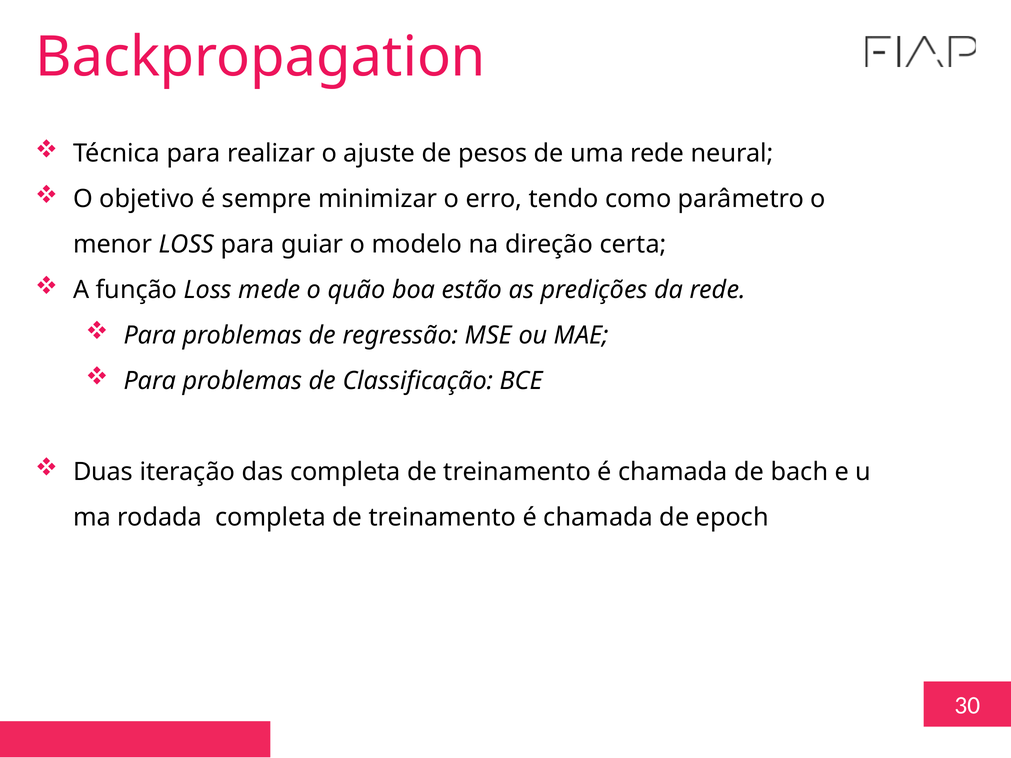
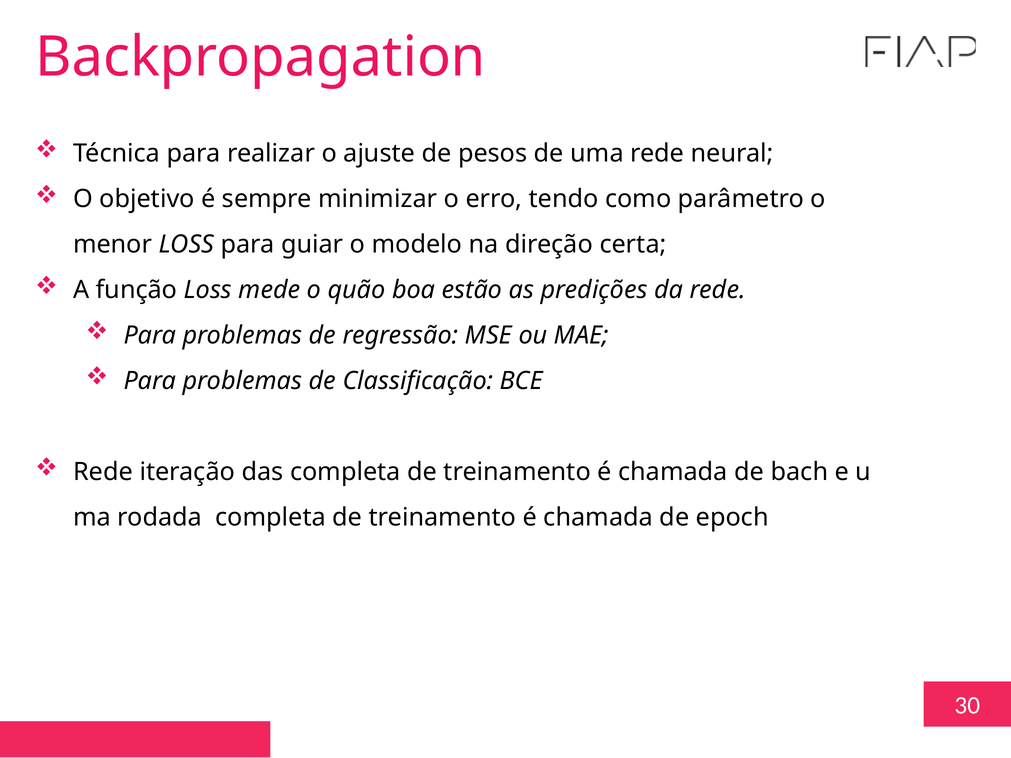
Duas at (103, 472): Duas -> Rede
